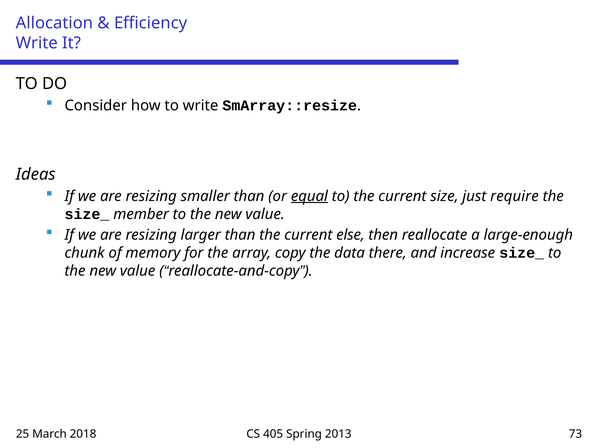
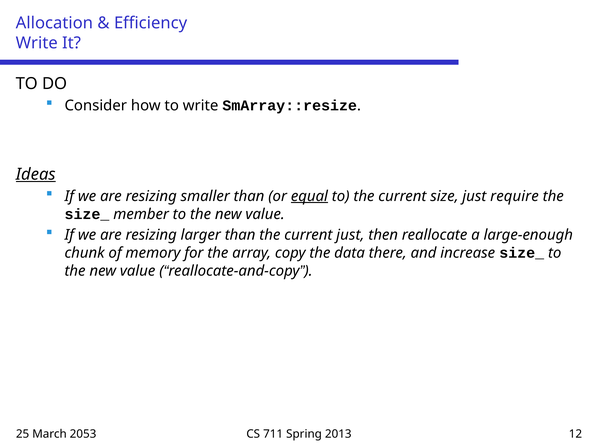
Ideas underline: none -> present
current else: else -> just
2018: 2018 -> 2053
405: 405 -> 711
73: 73 -> 12
